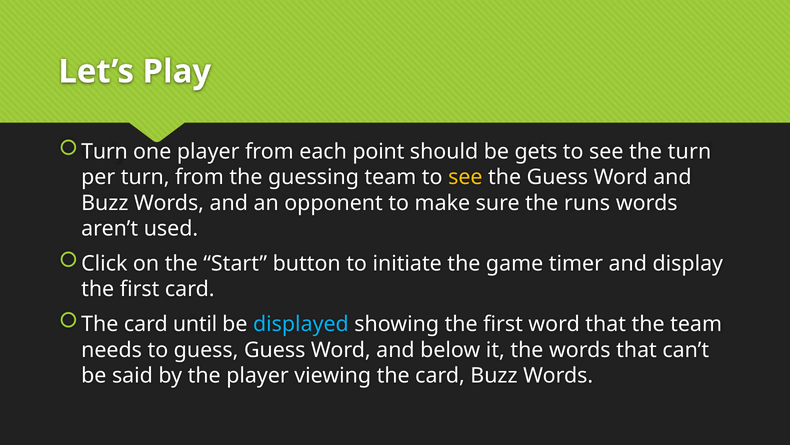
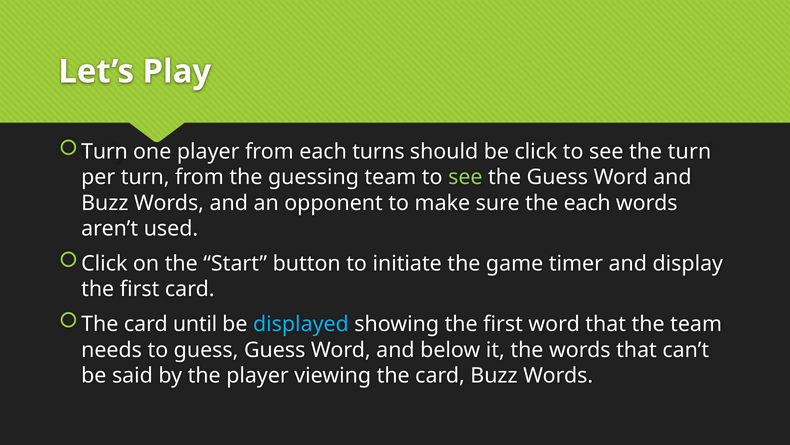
point: point -> turns
be gets: gets -> click
see at (465, 177) colour: yellow -> light green
the runs: runs -> each
